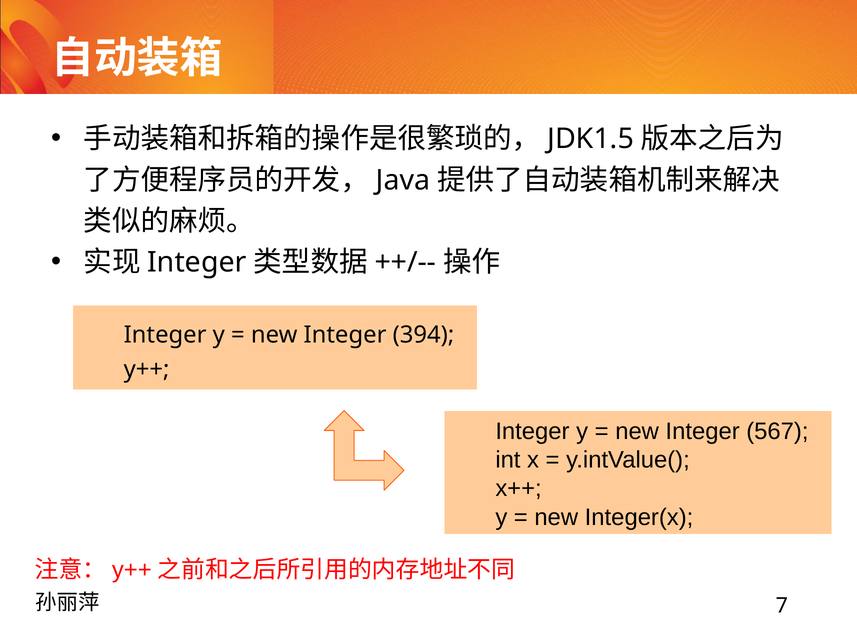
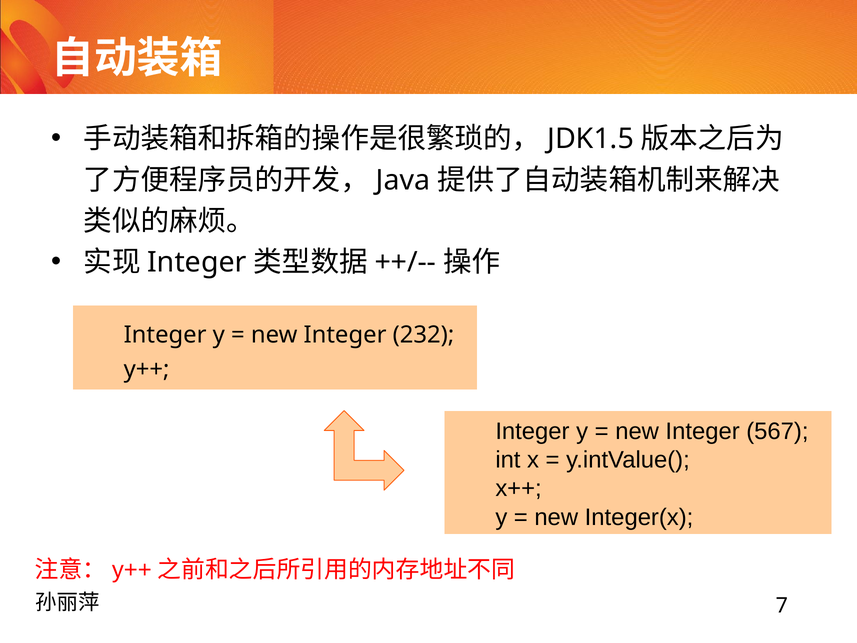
394: 394 -> 232
